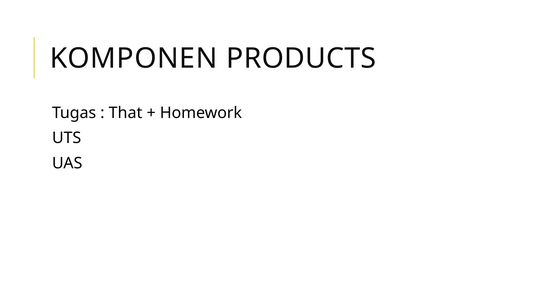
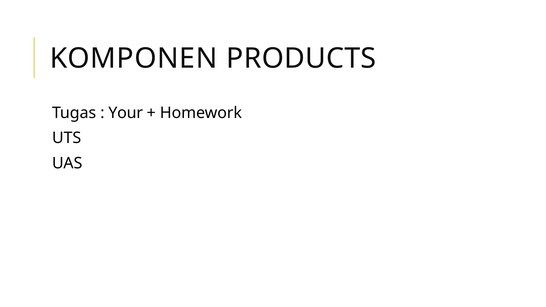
That: That -> Your
